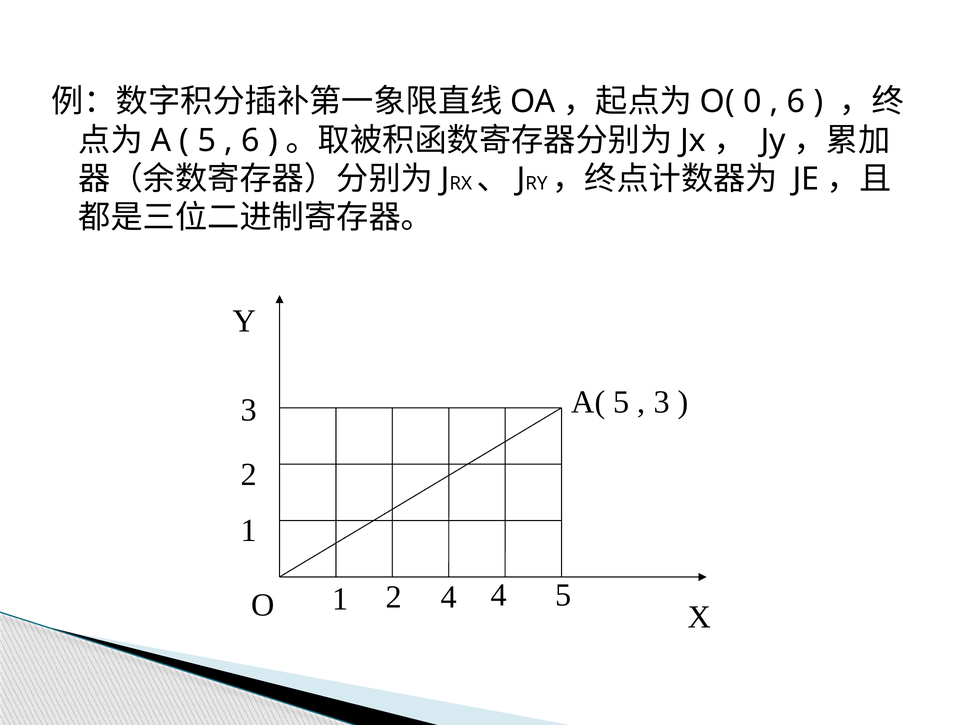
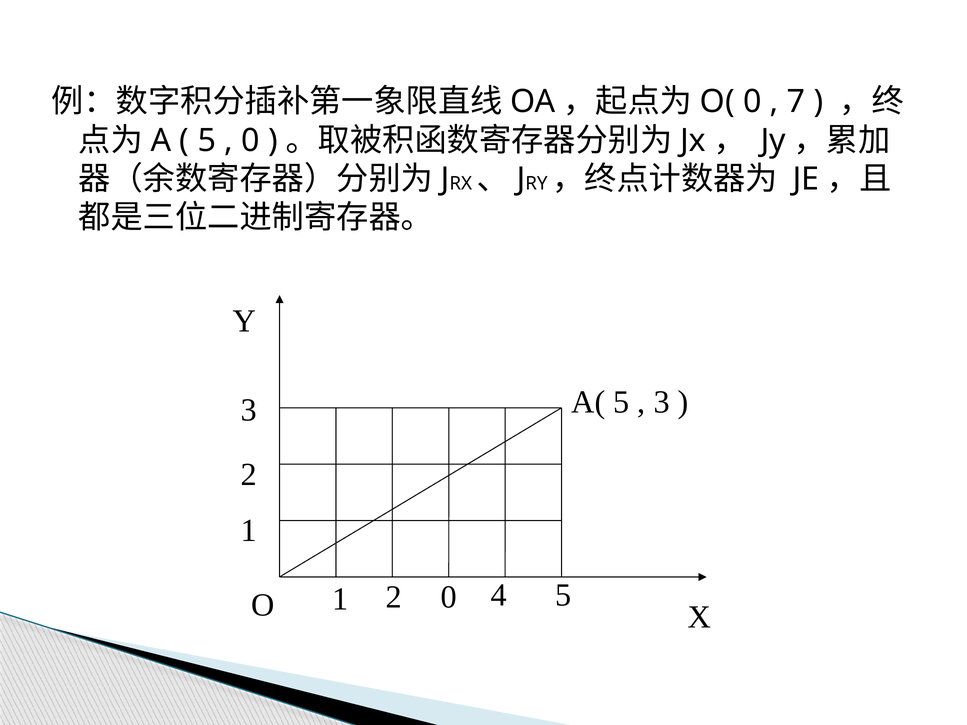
6 at (796, 102): 6 -> 7
6 at (251, 141): 6 -> 0
2 4: 4 -> 0
